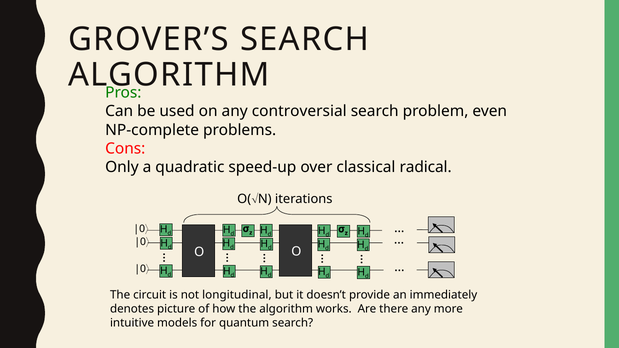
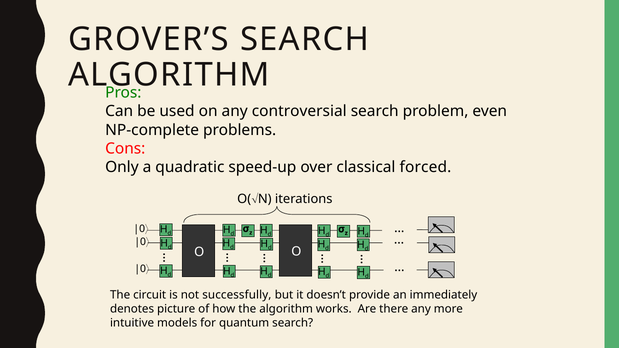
radical: radical -> forced
longitudinal: longitudinal -> successfully
